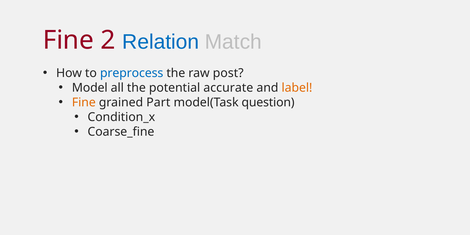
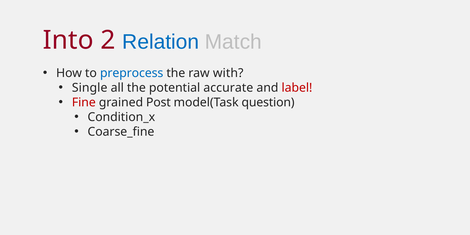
Fine at (68, 40): Fine -> Into
post: post -> with
Model: Model -> Single
label colour: orange -> red
Fine at (84, 102) colour: orange -> red
Part: Part -> Post
